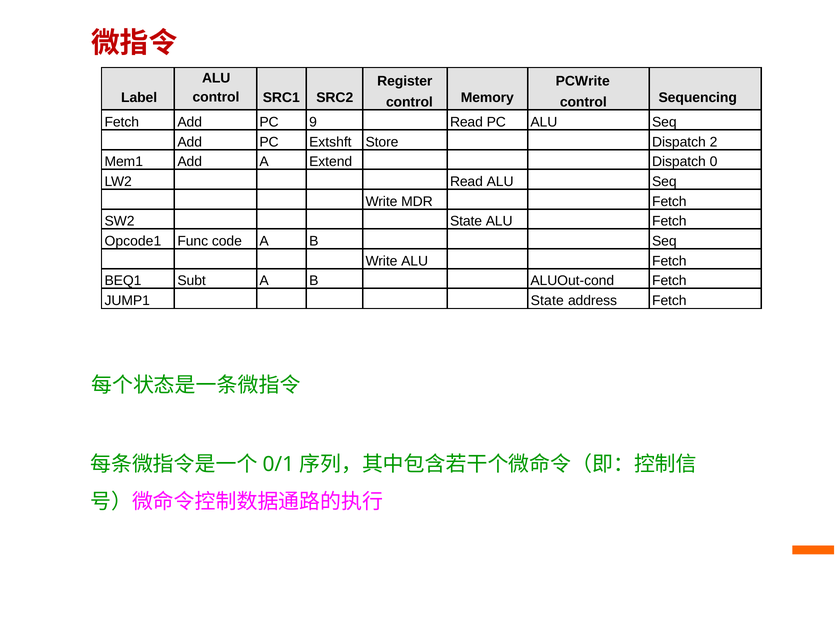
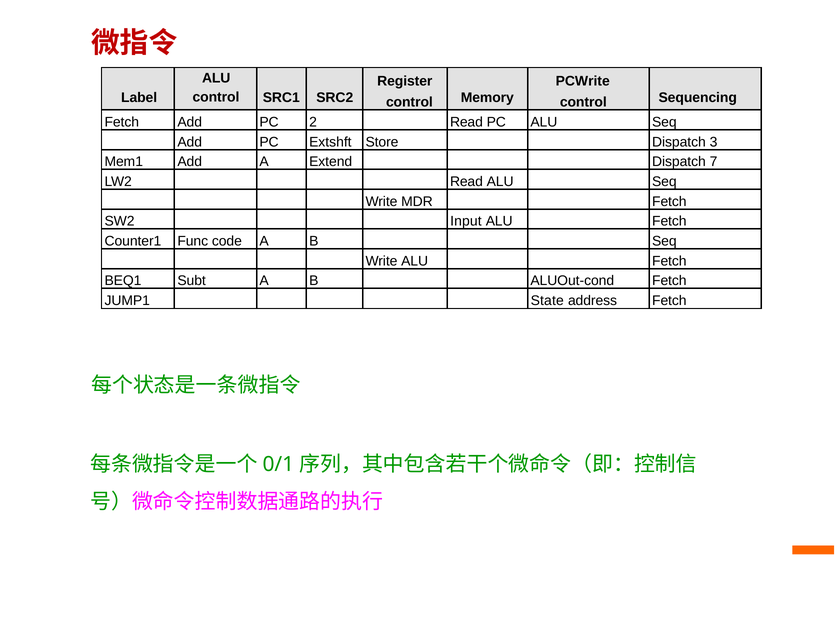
9: 9 -> 2
2: 2 -> 3
0: 0 -> 7
SW2 State: State -> Input
Opcode1: Opcode1 -> Counter1
